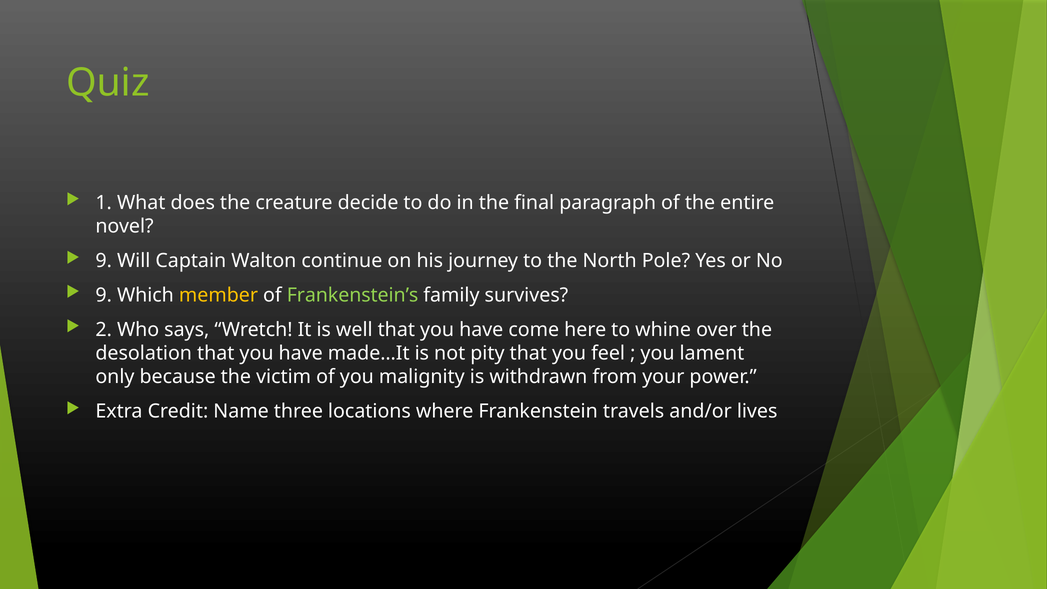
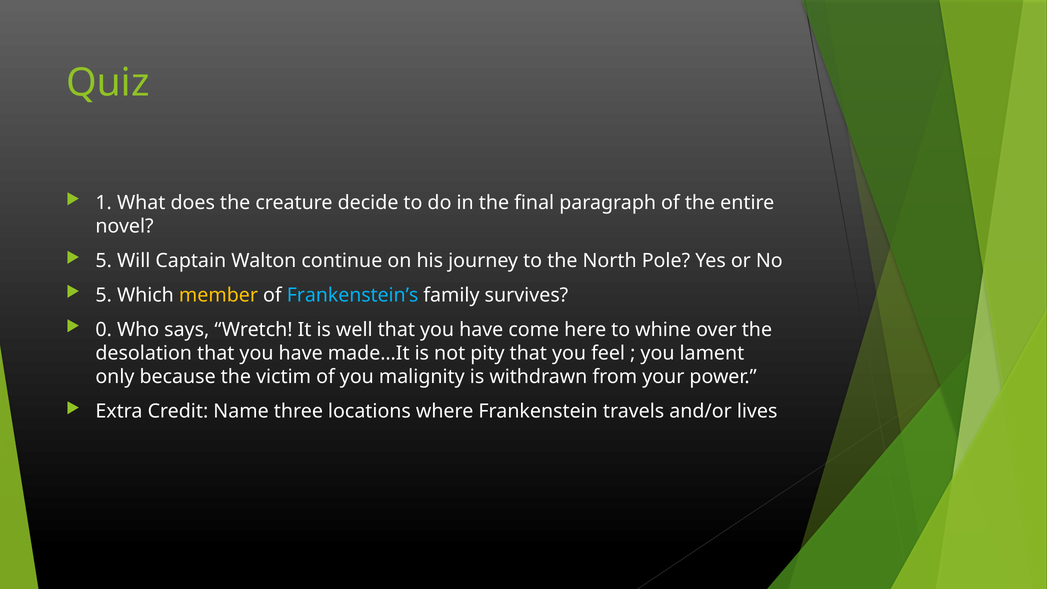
9 at (104, 261): 9 -> 5
9 at (104, 295): 9 -> 5
Frankenstein’s colour: light green -> light blue
2: 2 -> 0
